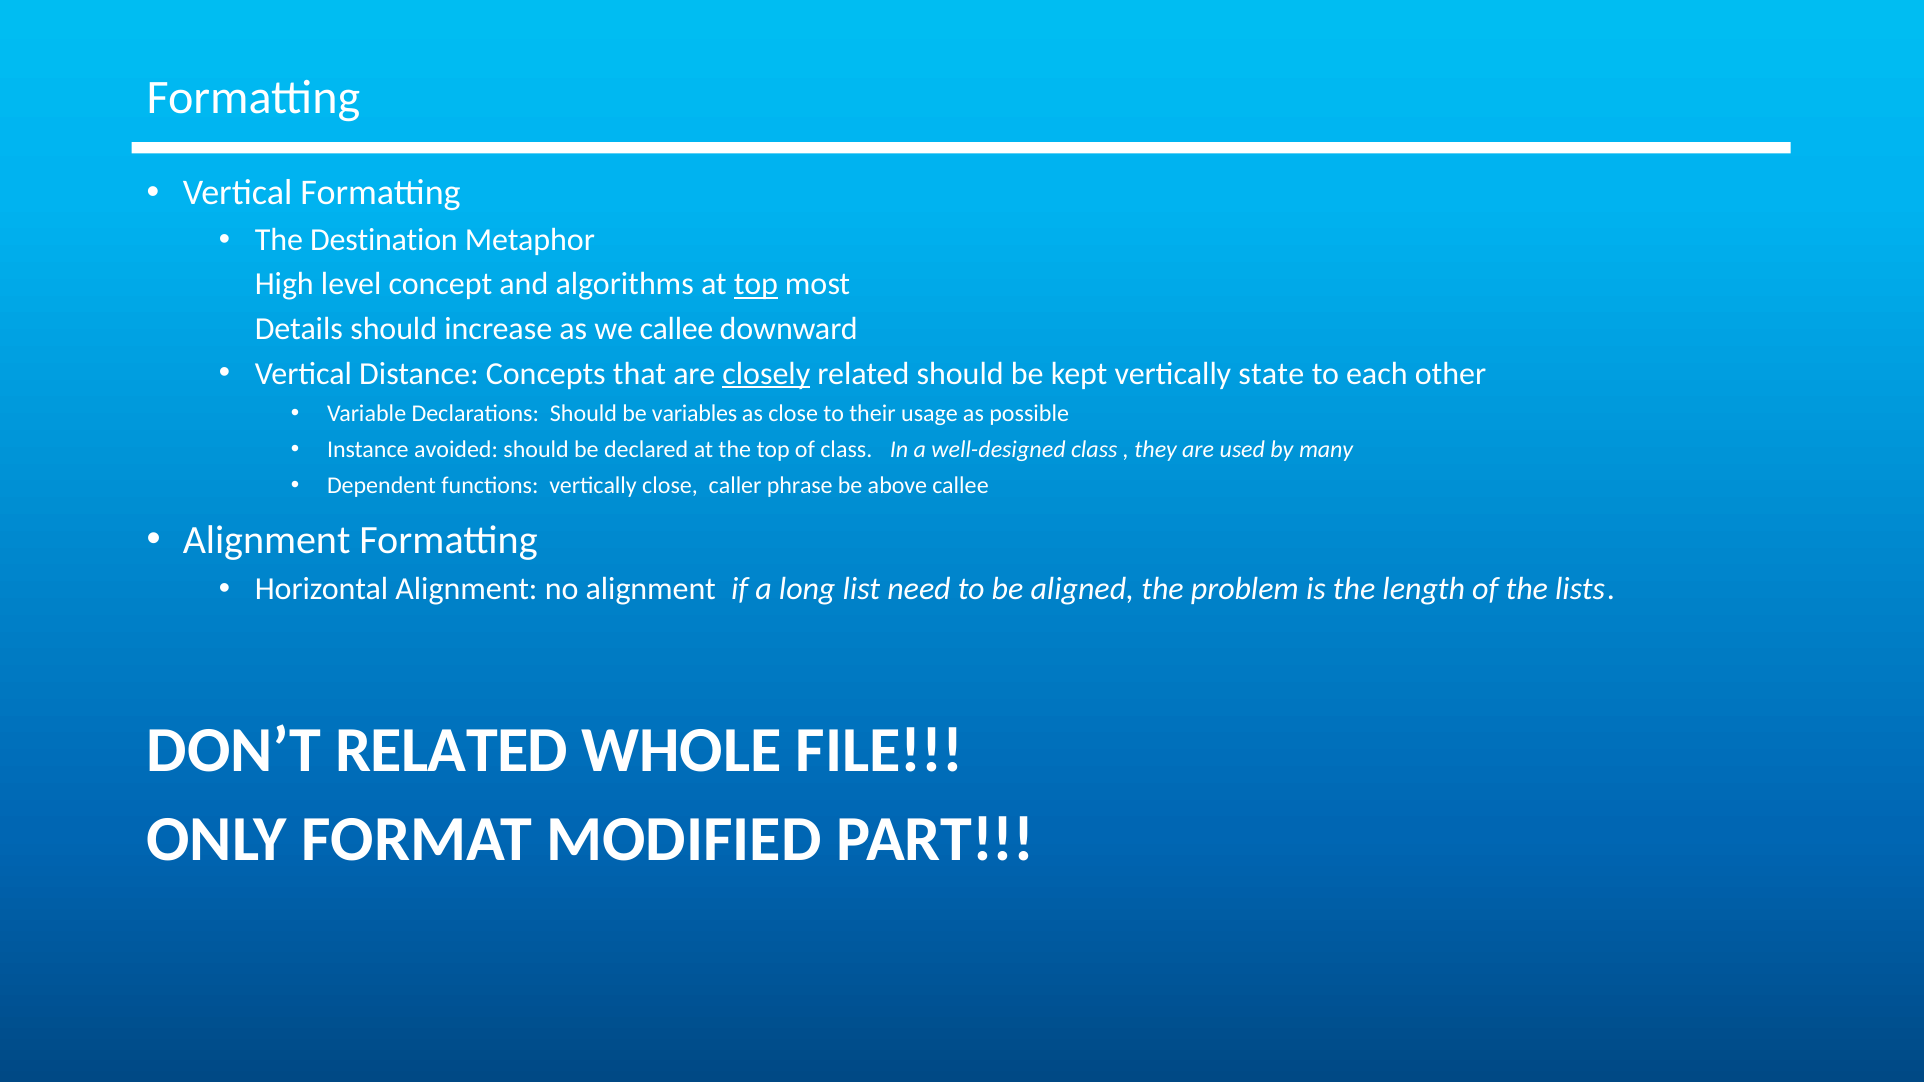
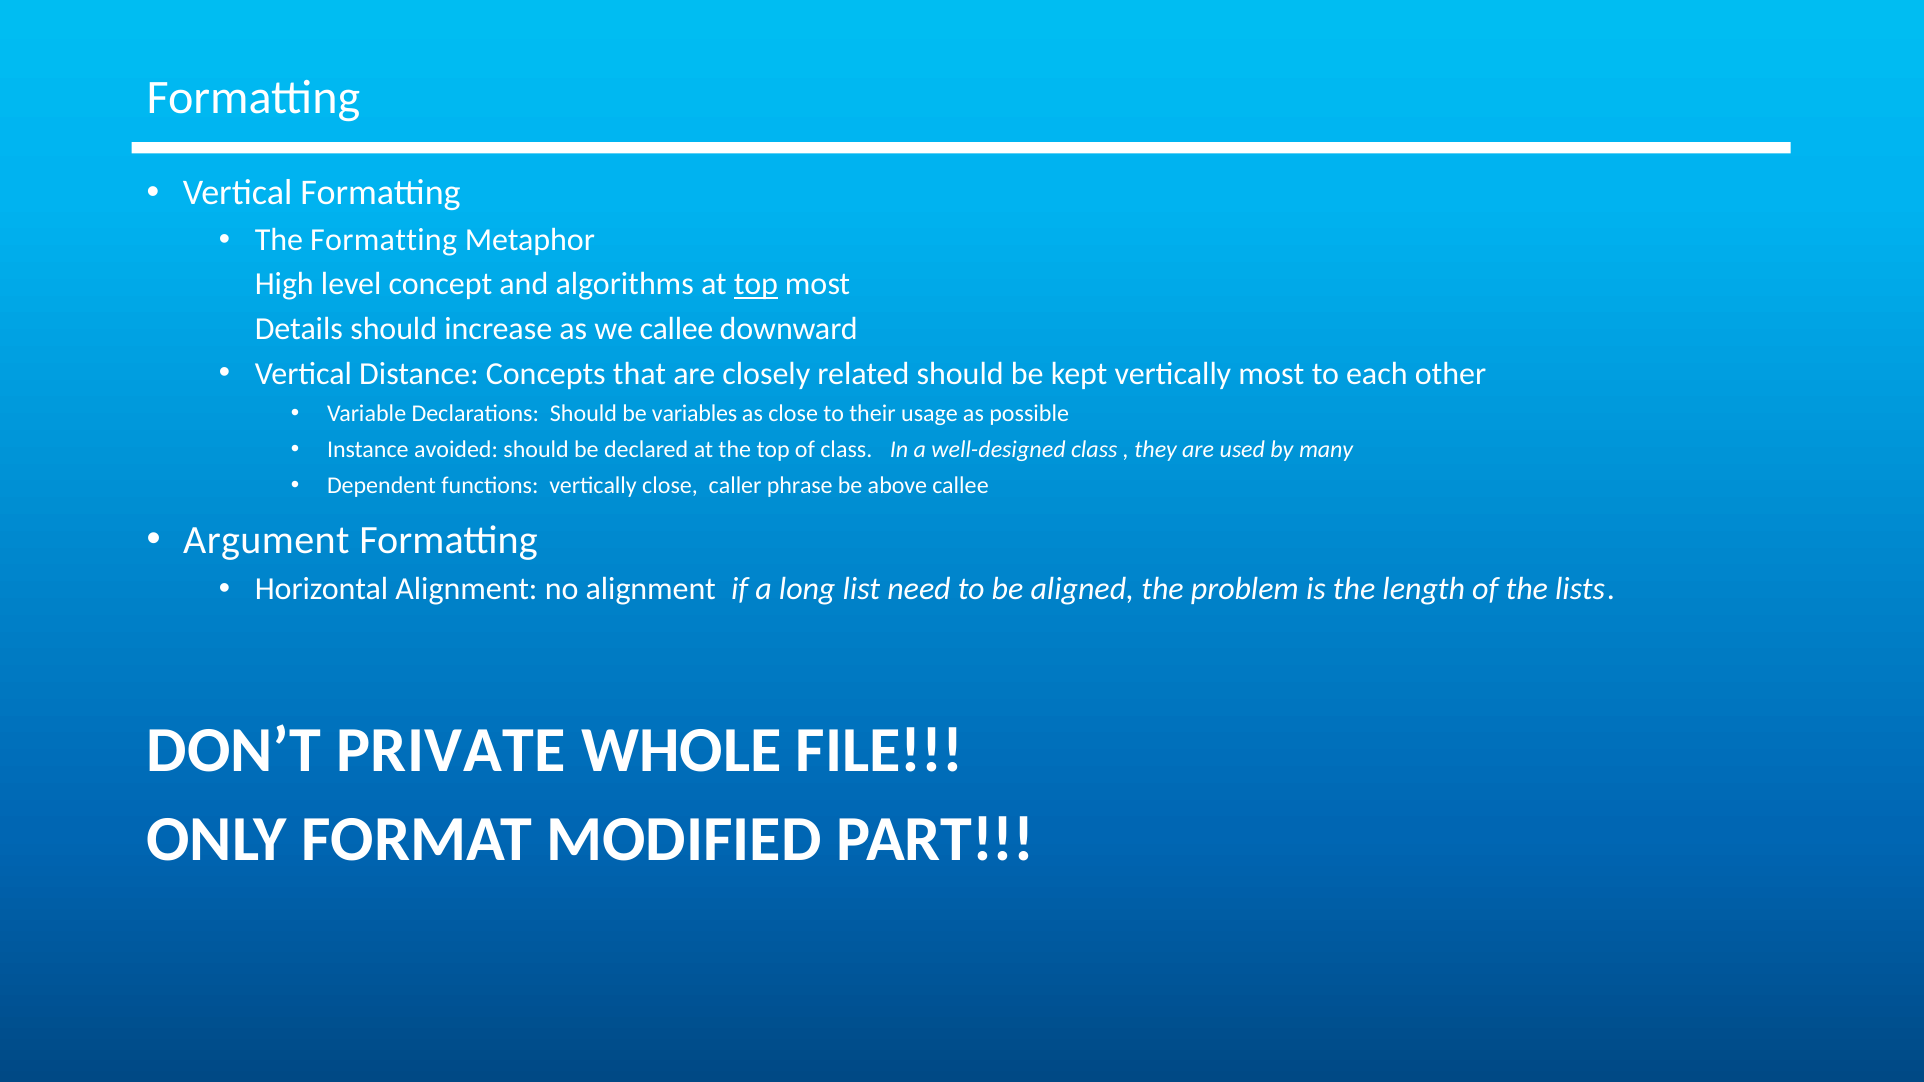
The Destination: Destination -> Formatting
closely underline: present -> none
vertically state: state -> most
Alignment at (267, 540): Alignment -> Argument
DON’T RELATED: RELATED -> PRIVATE
